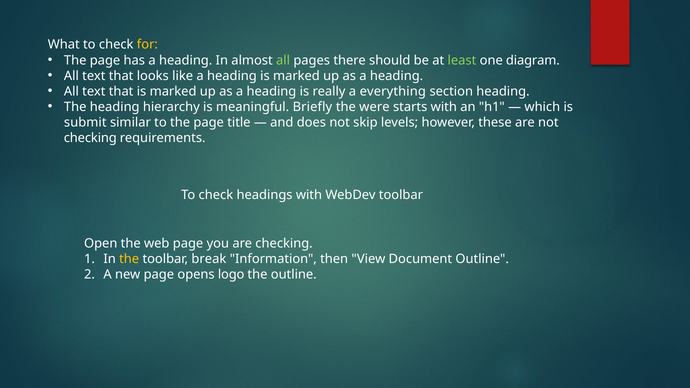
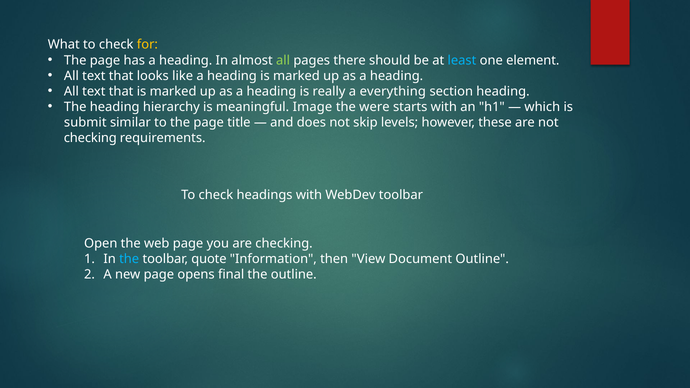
least colour: light green -> light blue
diagram: diagram -> element
Briefly: Briefly -> Image
the at (129, 259) colour: yellow -> light blue
break: break -> quote
logo: logo -> final
